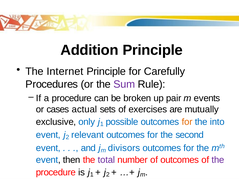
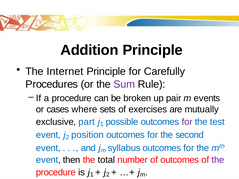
actual: actual -> where
only: only -> part
for at (187, 122) colour: orange -> purple
into: into -> test
relevant: relevant -> position
divisors: divisors -> syllabus
total colour: purple -> black
